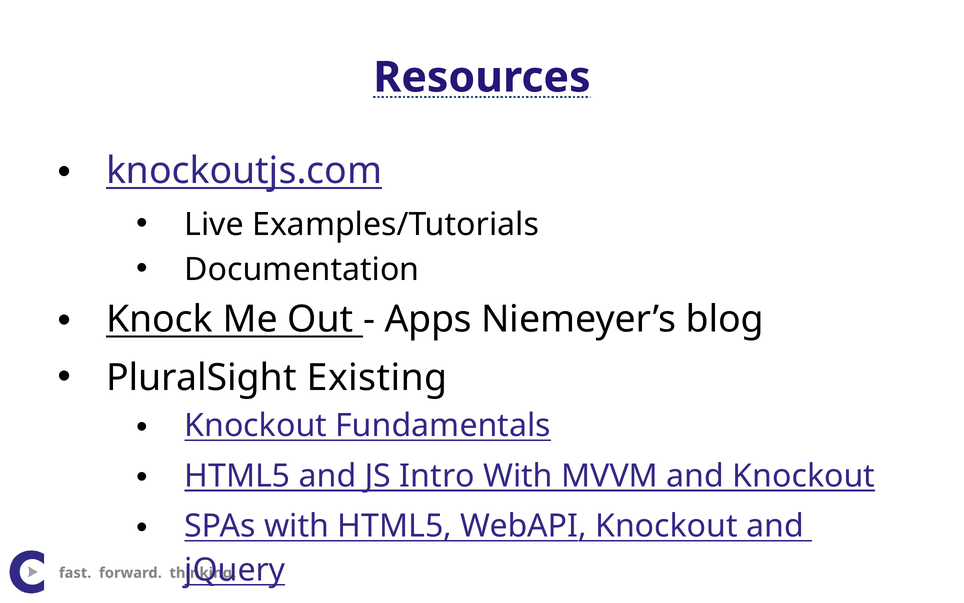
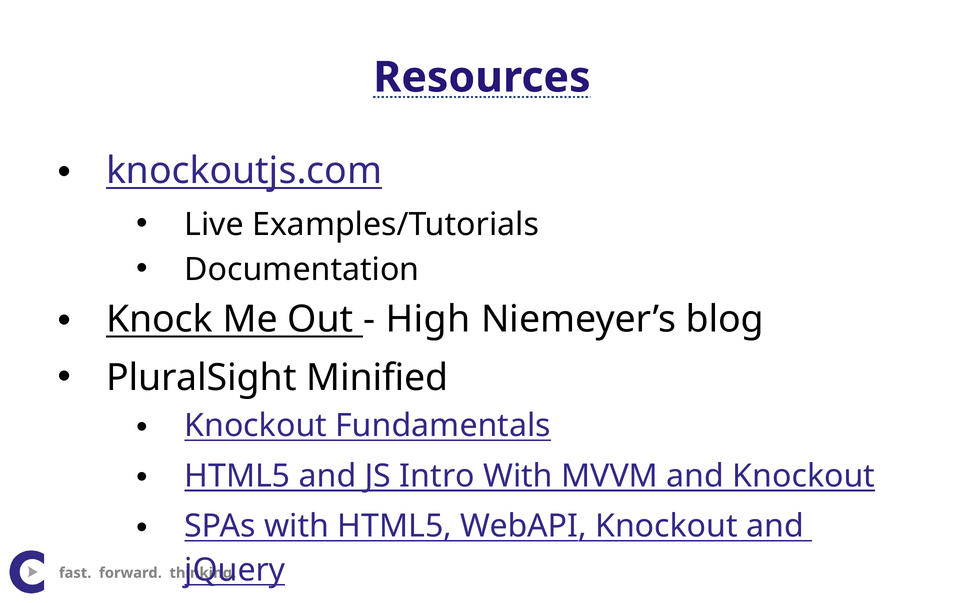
Apps: Apps -> High
Existing: Existing -> Minified
